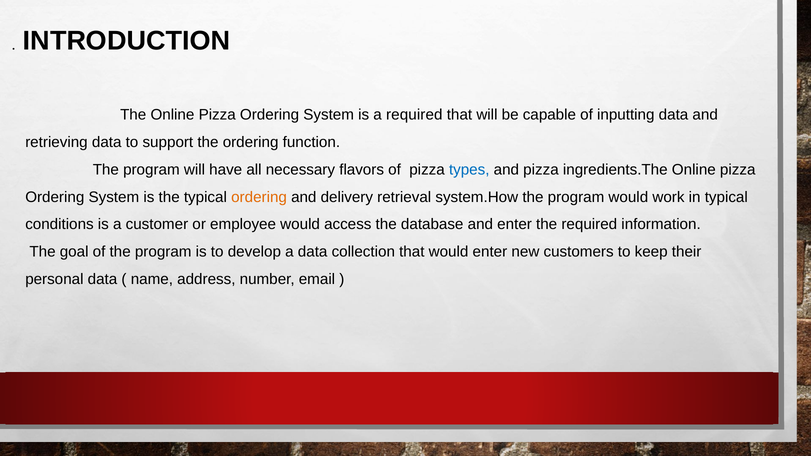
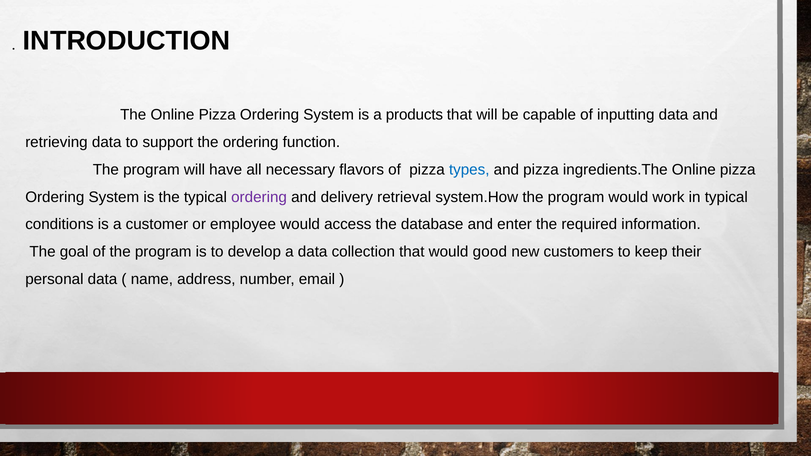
a required: required -> products
ordering at (259, 197) colour: orange -> purple
would enter: enter -> good
